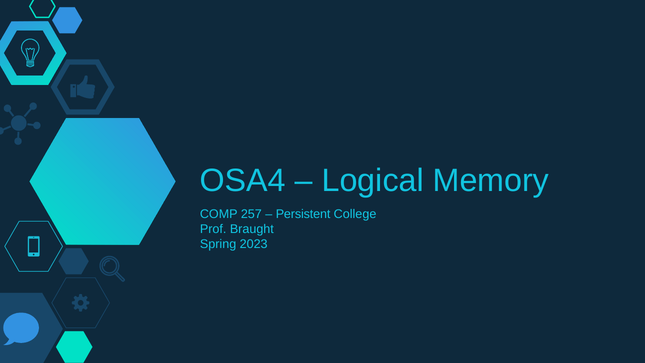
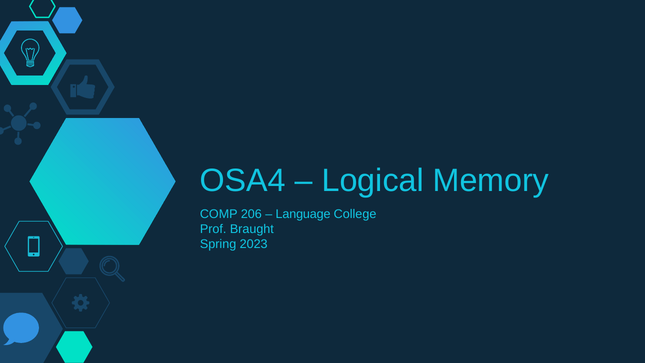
257: 257 -> 206
Persistent: Persistent -> Language
